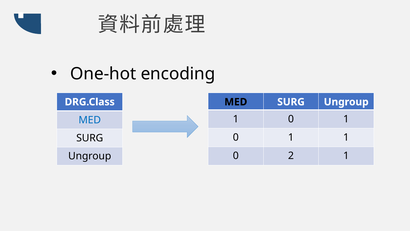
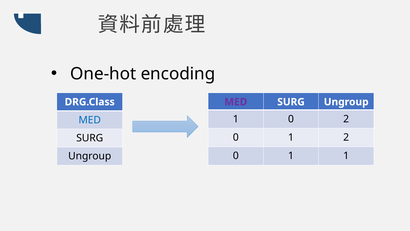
MED at (236, 102) colour: black -> purple
1 at (346, 119): 1 -> 2
1 1: 1 -> 2
2 at (291, 156): 2 -> 1
